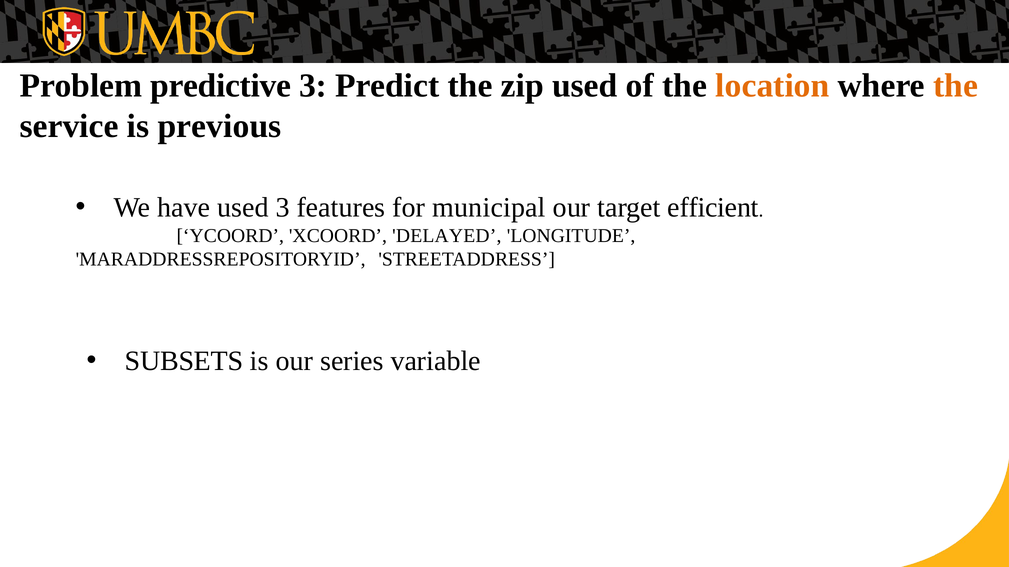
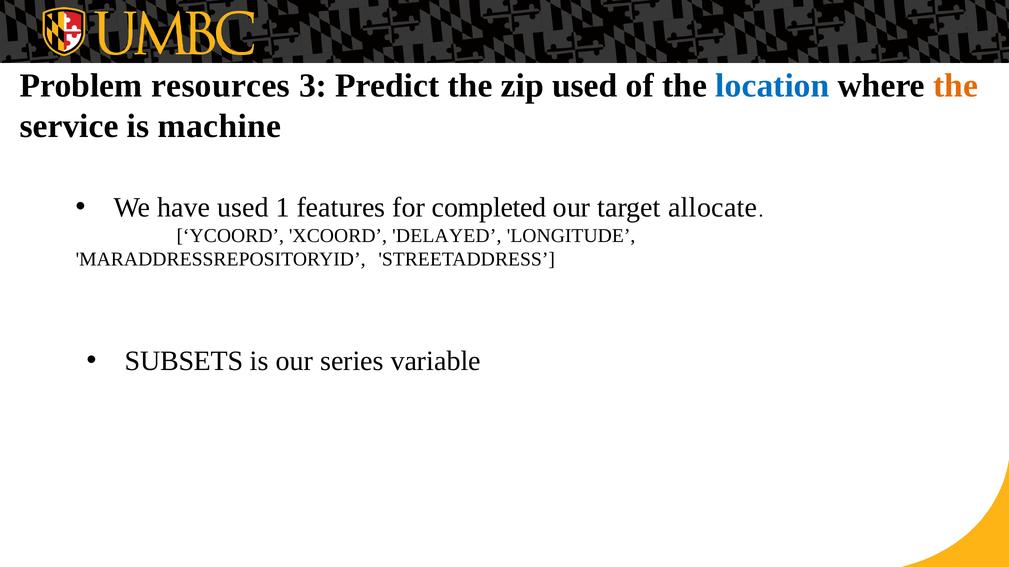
predictive: predictive -> resources
location colour: orange -> blue
previous: previous -> machine
used 3: 3 -> 1
municipal: municipal -> completed
efficient: efficient -> allocate
